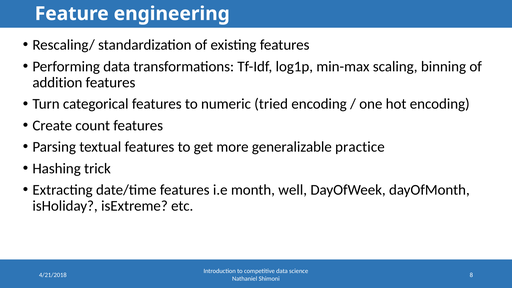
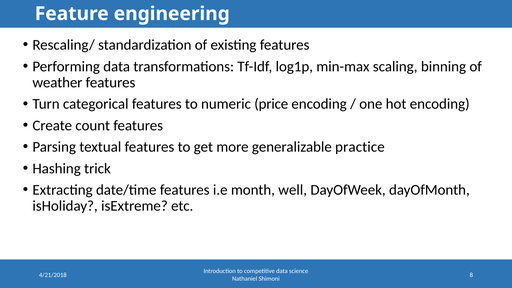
addition: addition -> weather
tried: tried -> price
